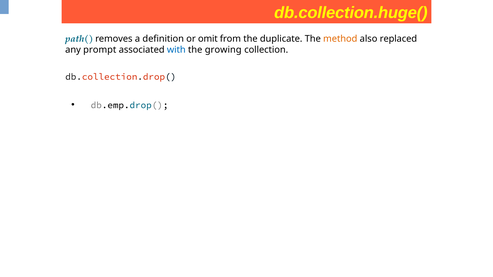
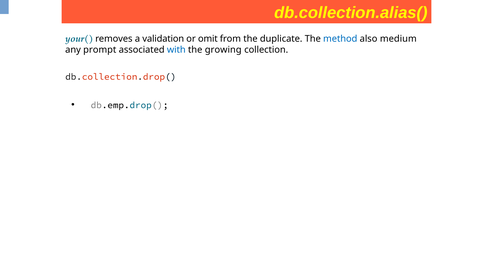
db.collection.huge(: db.collection.huge( -> db.collection.alias(
path(: path( -> your(
definition: definition -> validation
method colour: orange -> blue
replaced: replaced -> medium
